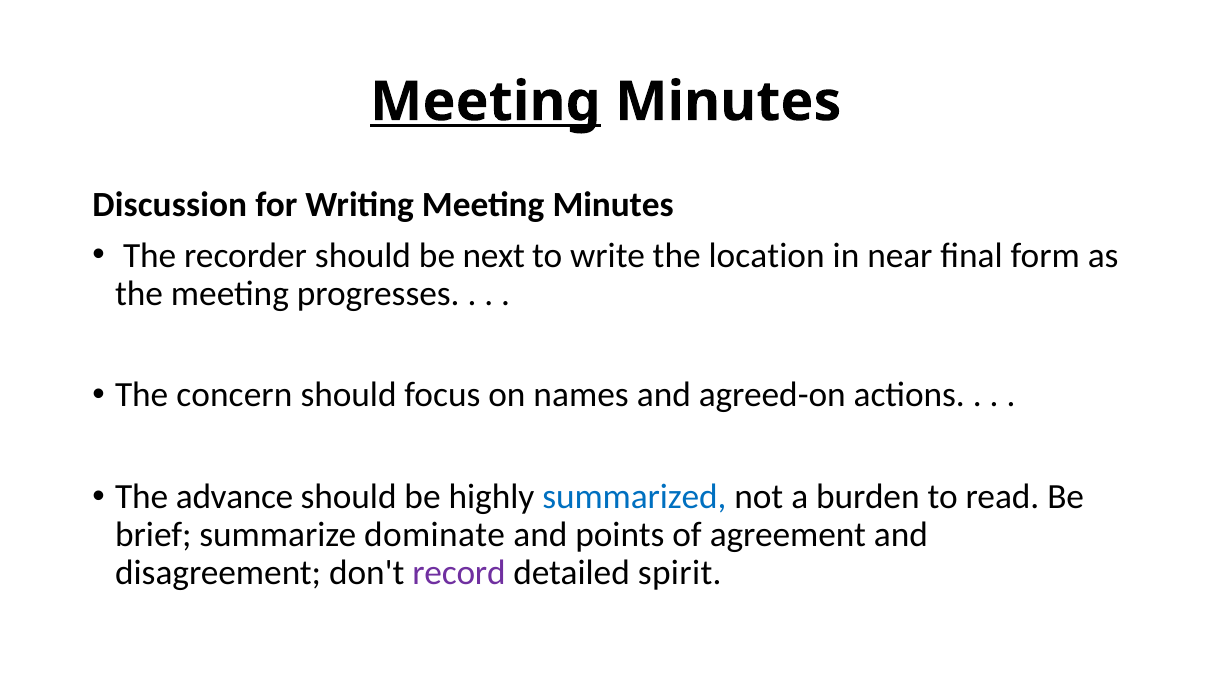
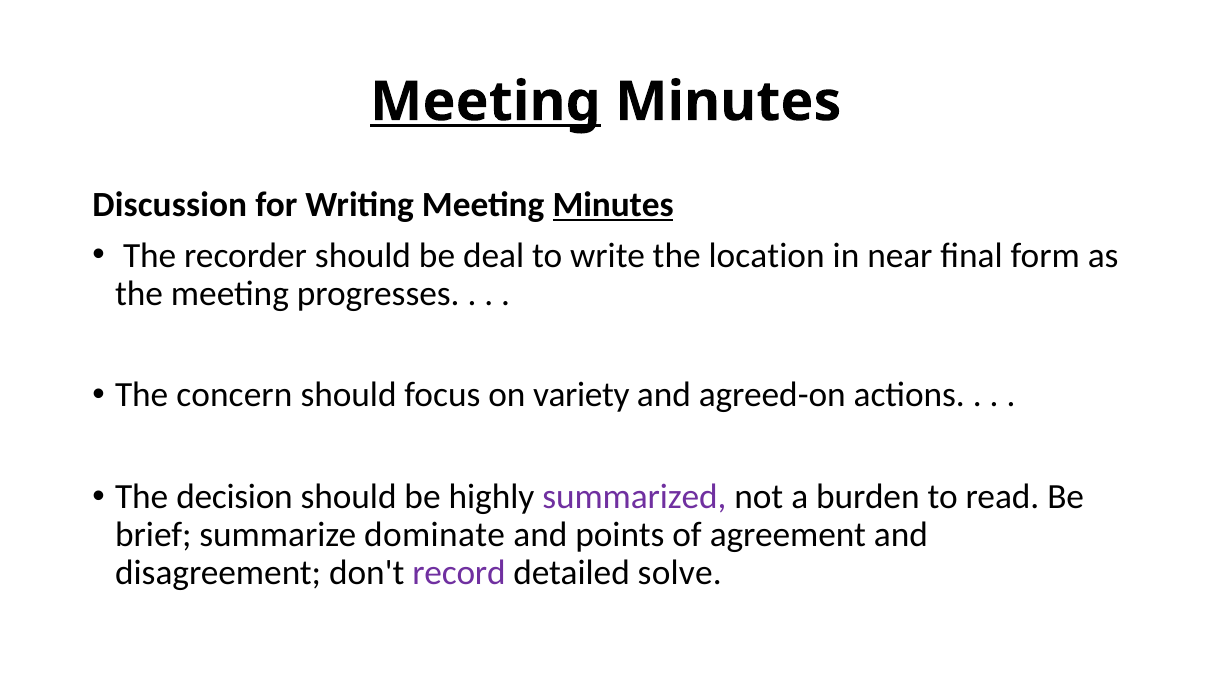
Minutes at (613, 205) underline: none -> present
next: next -> deal
names: names -> variety
advance: advance -> decision
summarized colour: blue -> purple
spirit: spirit -> solve
